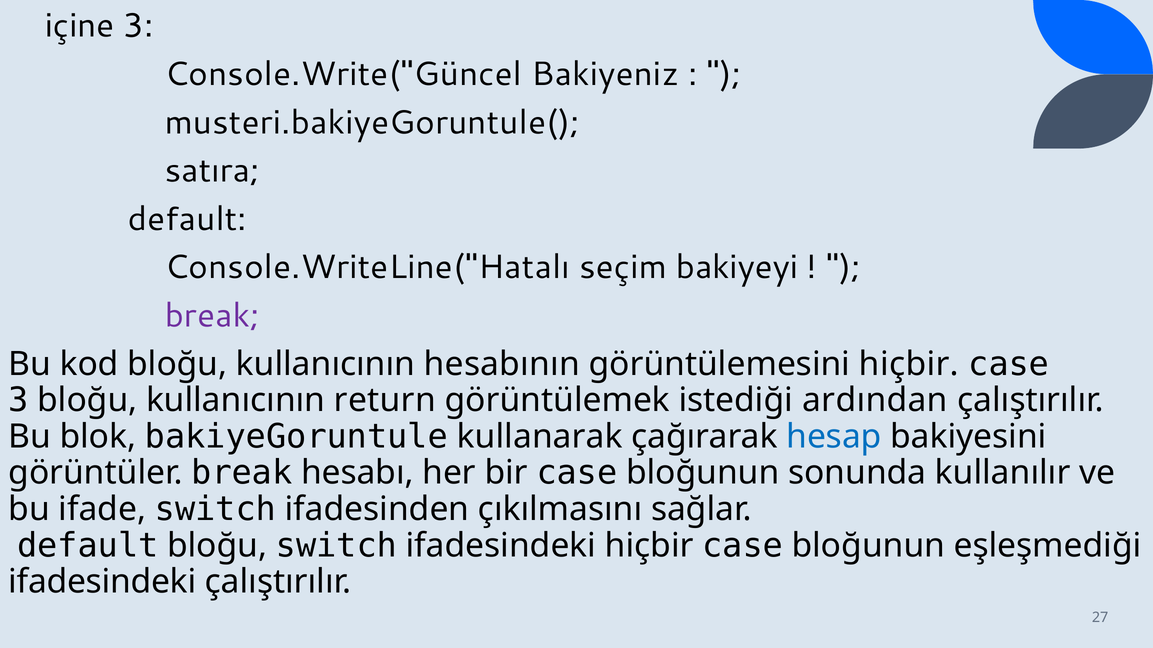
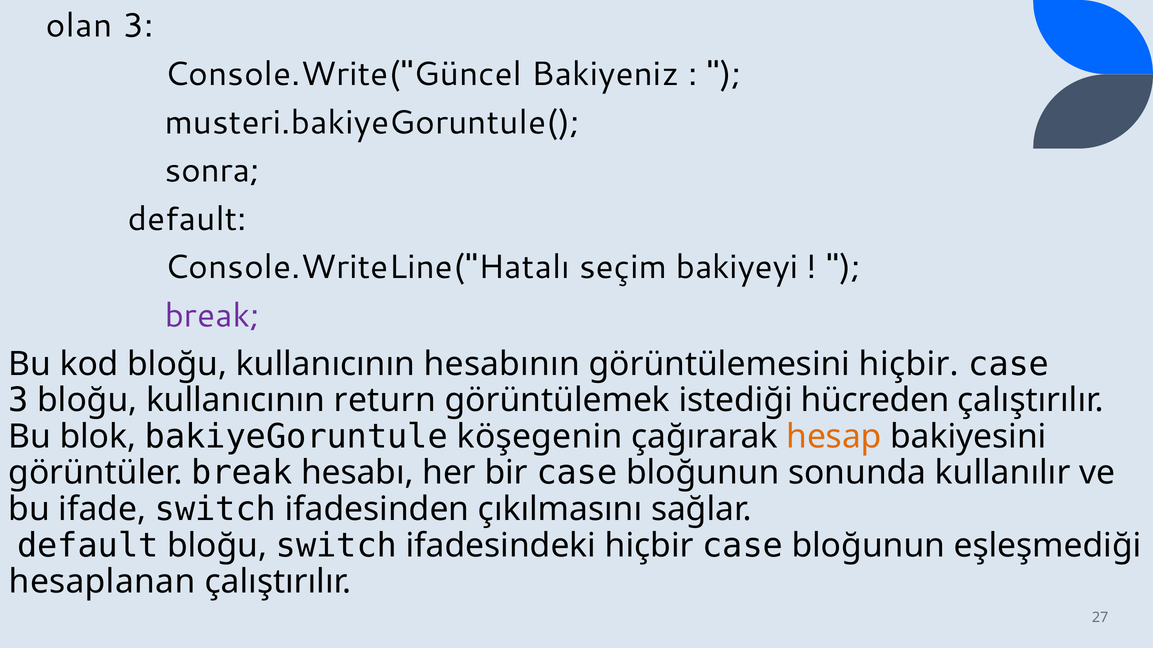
içine: içine -> olan
satıra: satıra -> sonra
ardından: ardından -> hücreden
kullanarak: kullanarak -> köşegenin
hesap colour: blue -> orange
ifadesindeki at (102, 582): ifadesindeki -> hesaplanan
